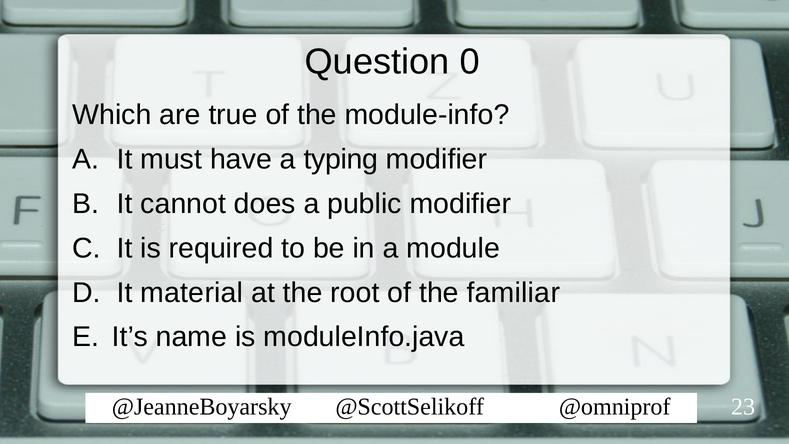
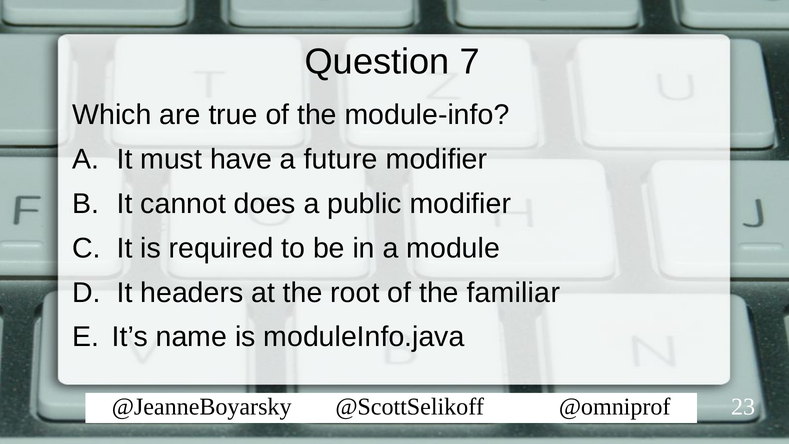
0: 0 -> 7
typing: typing -> future
material: material -> headers
